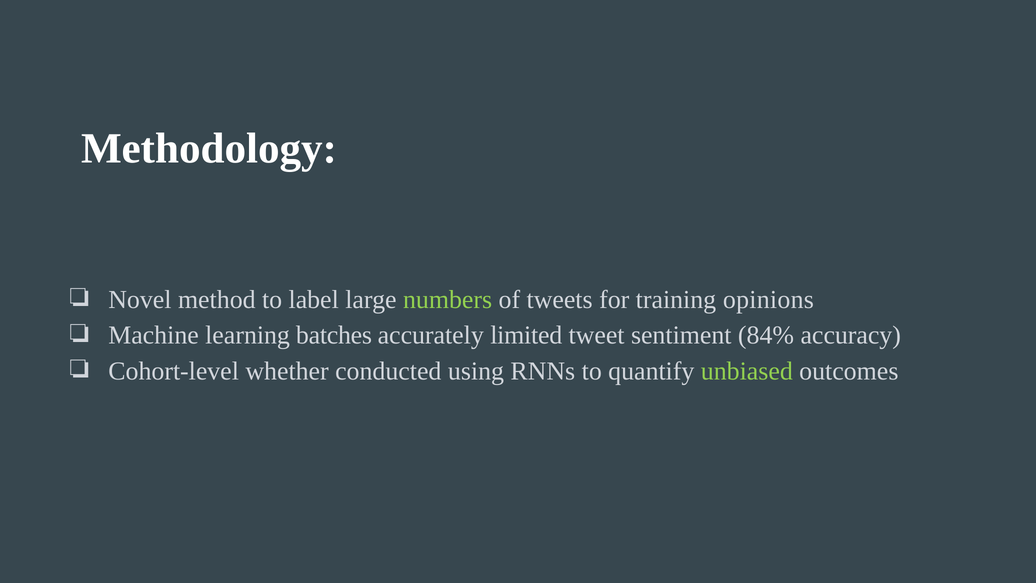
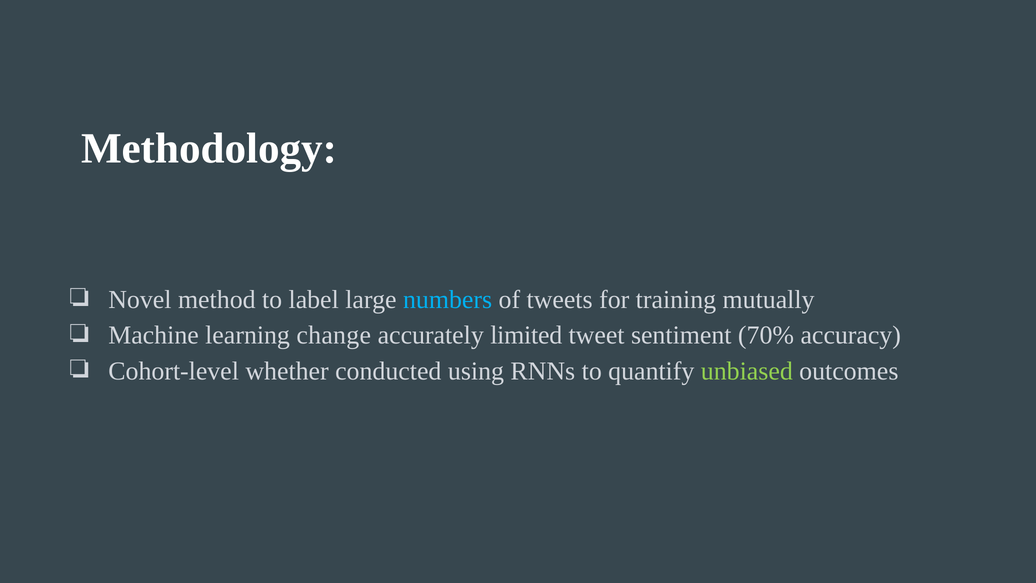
numbers colour: light green -> light blue
opinions: opinions -> mutually
batches: batches -> change
84%: 84% -> 70%
